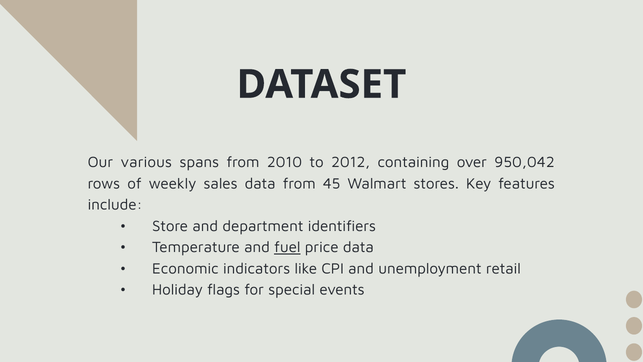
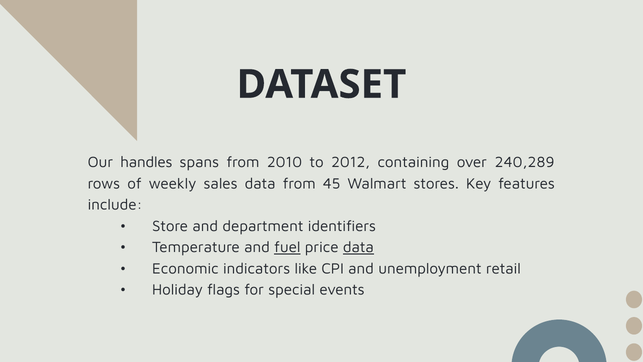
various: various -> handles
950,042: 950,042 -> 240,289
data at (358, 247) underline: none -> present
